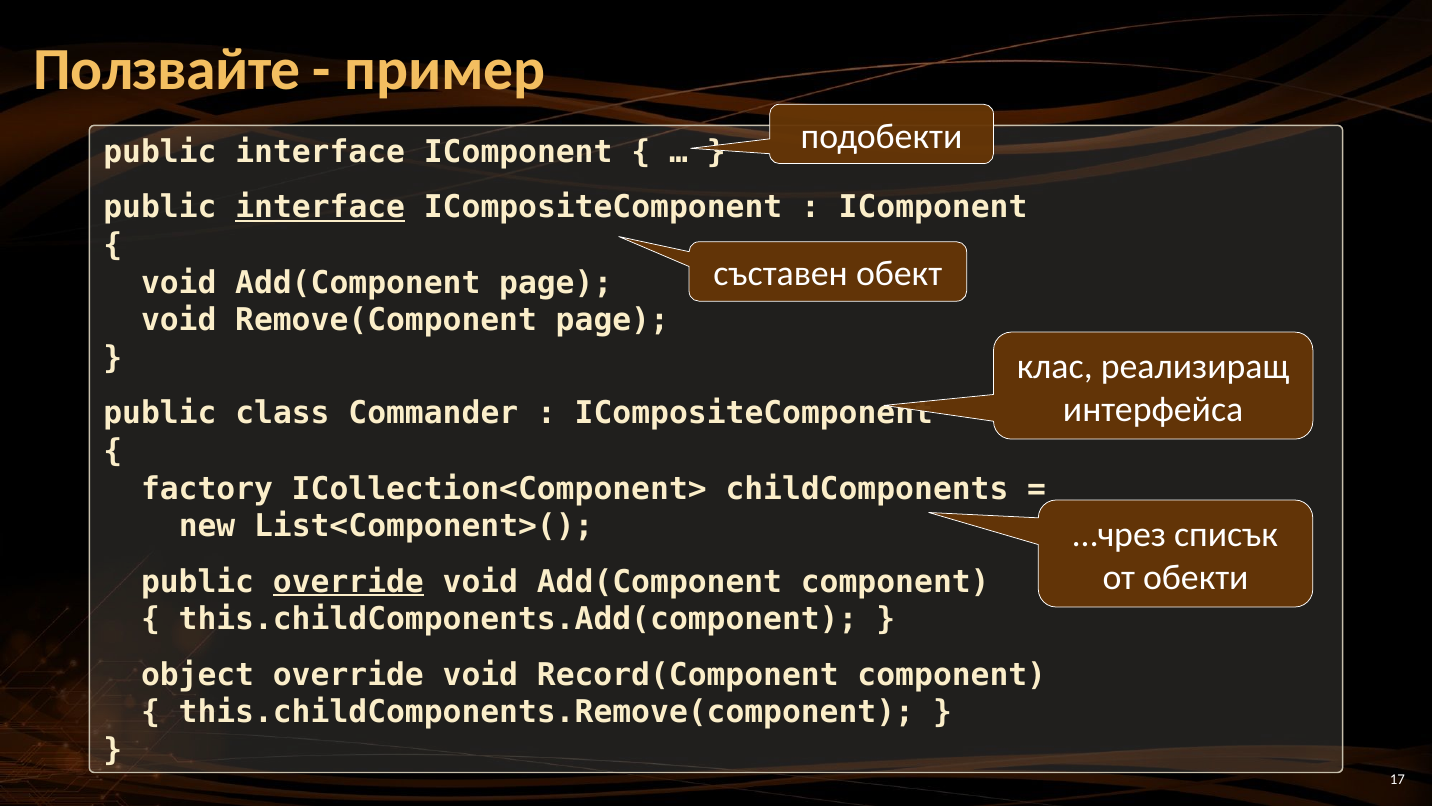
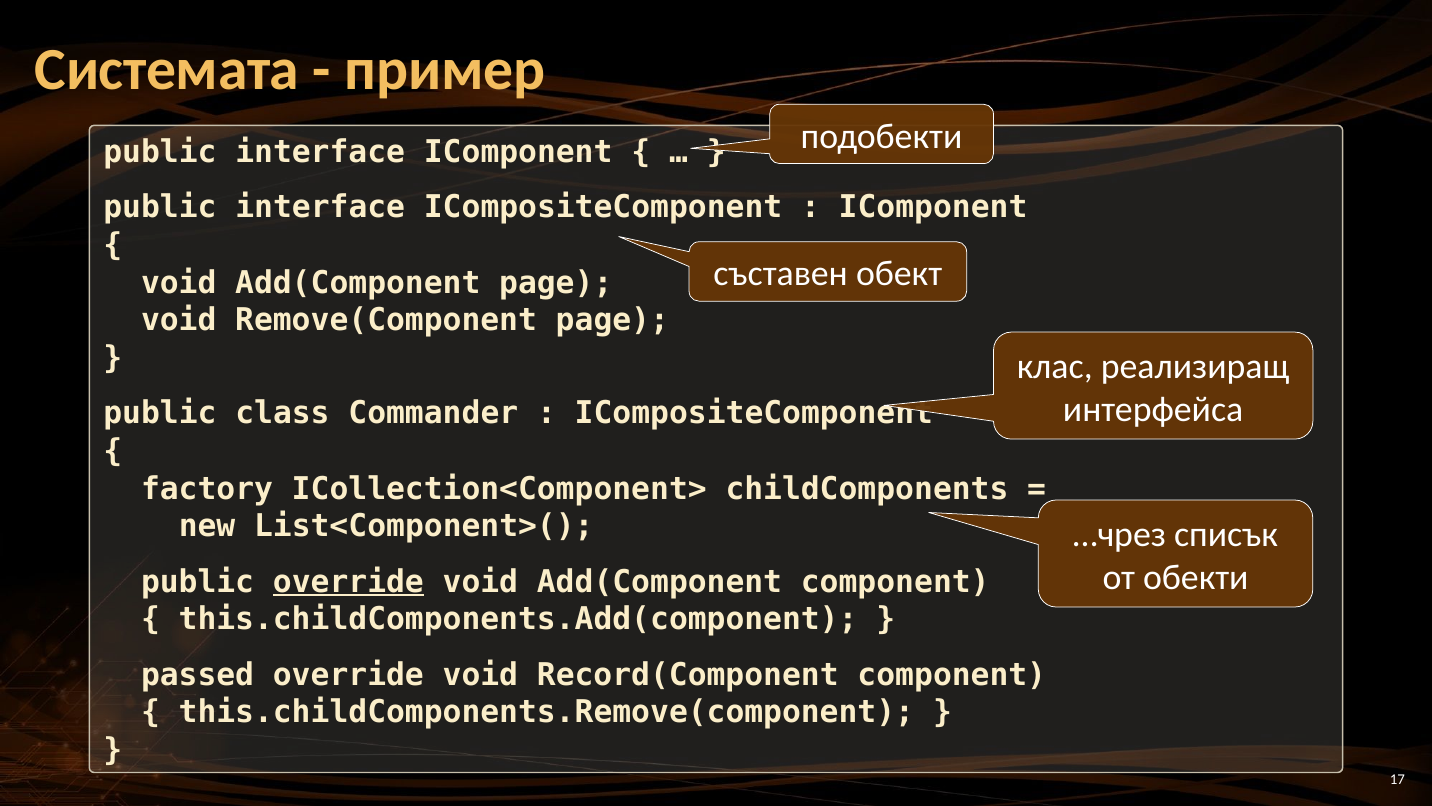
Ползвайте: Ползвайте -> Системата
interface at (320, 207) underline: present -> none
object: object -> passed
